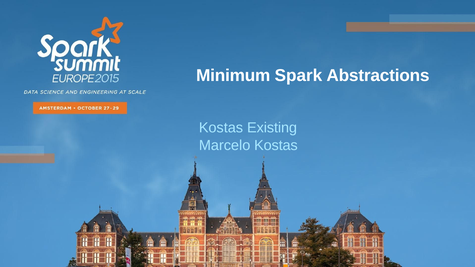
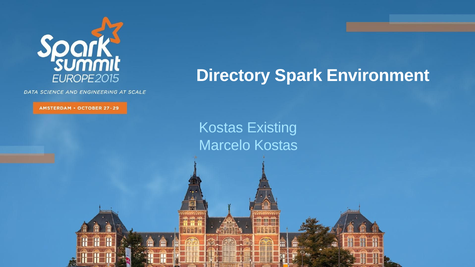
Minimum: Minimum -> Directory
Abstractions: Abstractions -> Environment
